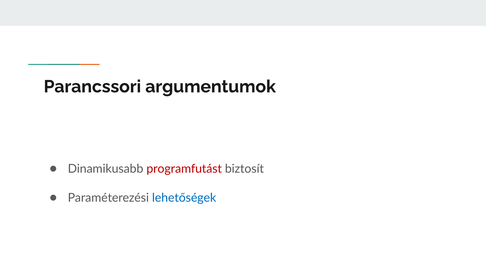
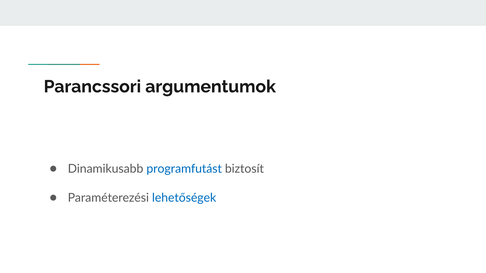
programfutást colour: red -> blue
